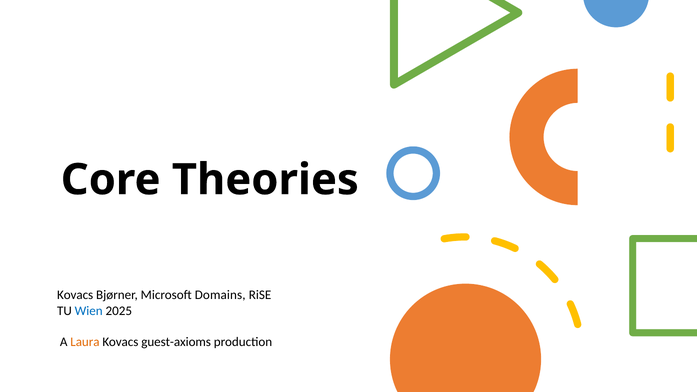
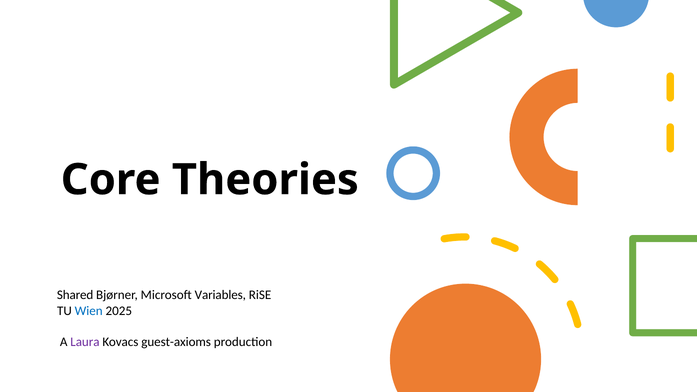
Kovacs at (75, 295): Kovacs -> Shared
Domains: Domains -> Variables
Laura colour: orange -> purple
